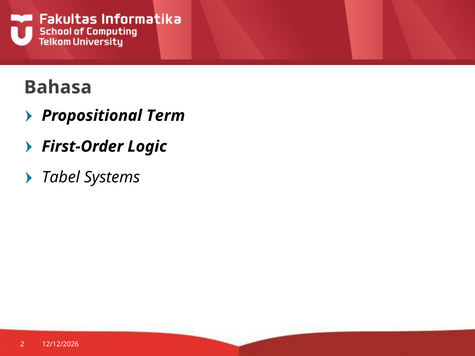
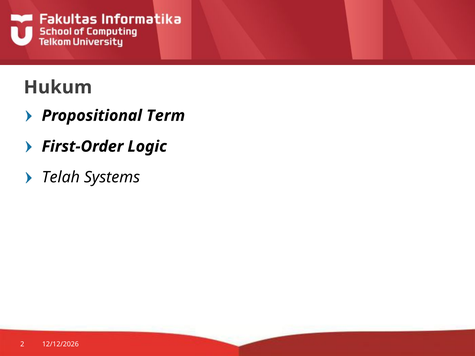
Bahasa: Bahasa -> Hukum
Tabel: Tabel -> Telah
